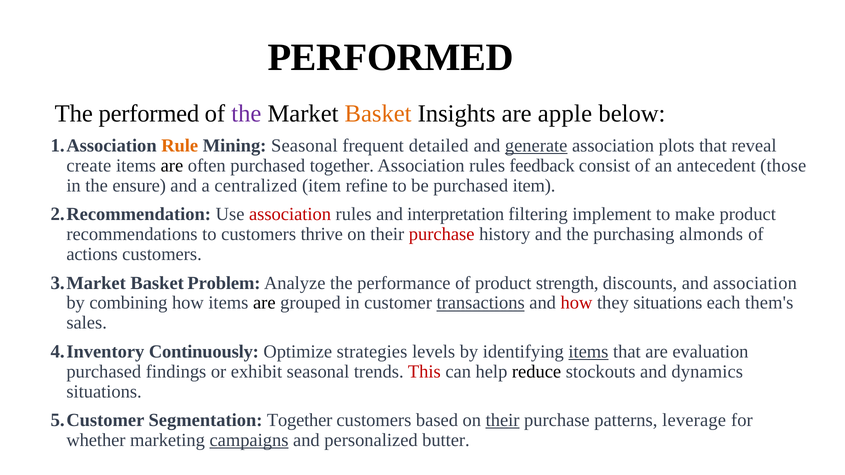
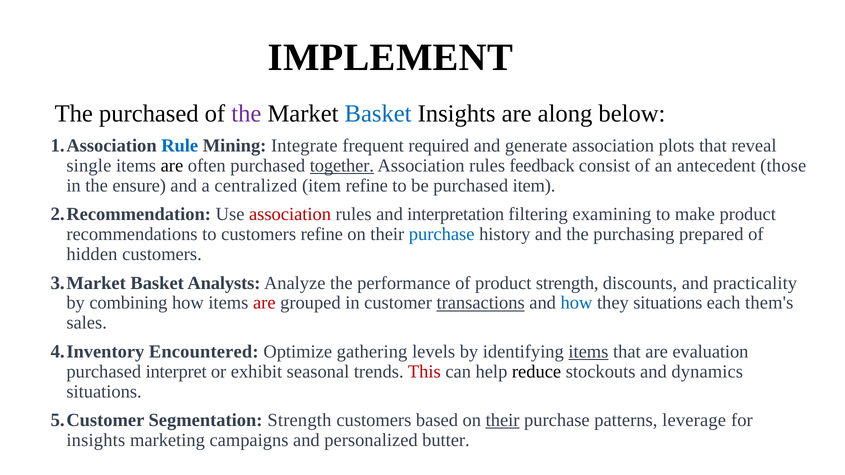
PERFORMED at (391, 58): PERFORMED -> IMPLEMENT
The performed: performed -> purchased
Basket at (378, 114) colour: orange -> blue
apple: apple -> along
Rule colour: orange -> blue
Mining Seasonal: Seasonal -> Integrate
detailed: detailed -> required
generate underline: present -> none
create: create -> single
together at (342, 166) underline: none -> present
implement: implement -> examining
customers thrive: thrive -> refine
purchase at (442, 234) colour: red -> blue
almonds: almonds -> prepared
actions: actions -> hidden
Problem: Problem -> Analysts
and association: association -> practicality
are at (264, 303) colour: black -> red
how at (576, 303) colour: red -> blue
Continuously: Continuously -> Encountered
strategies: strategies -> gathering
findings: findings -> interpret
Segmentation Together: Together -> Strength
whether at (96, 440): whether -> insights
campaigns underline: present -> none
